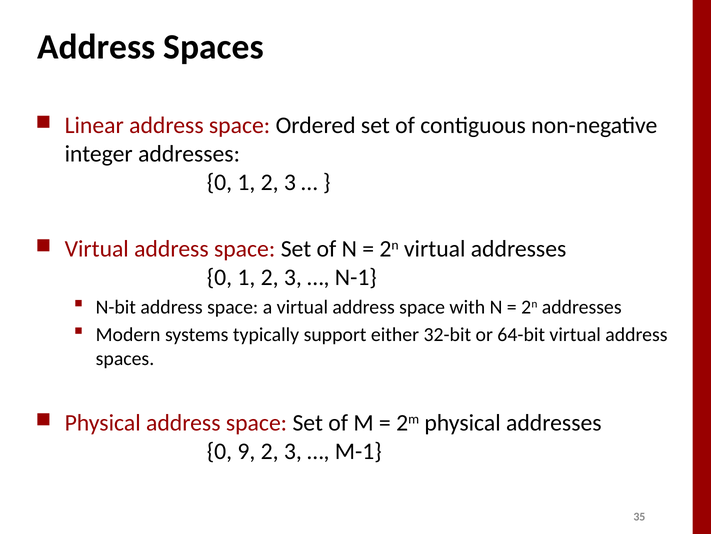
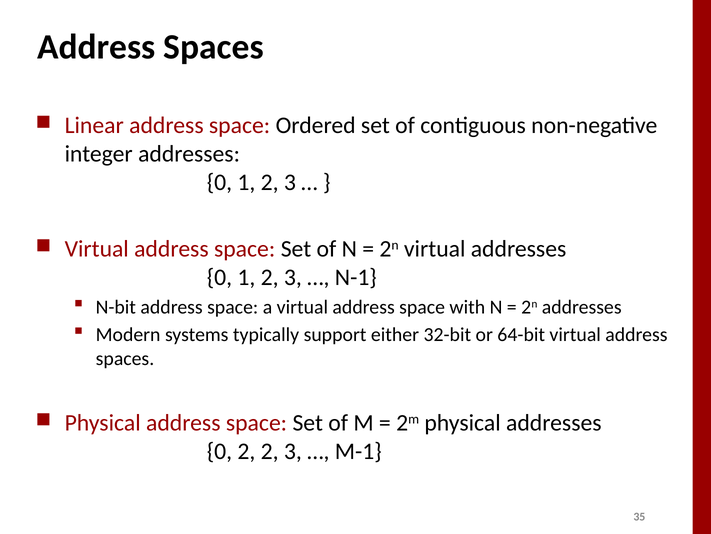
0 9: 9 -> 2
